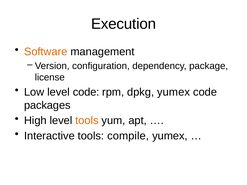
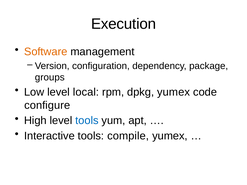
license: license -> groups
level code: code -> local
packages: packages -> configure
tools at (87, 121) colour: orange -> blue
